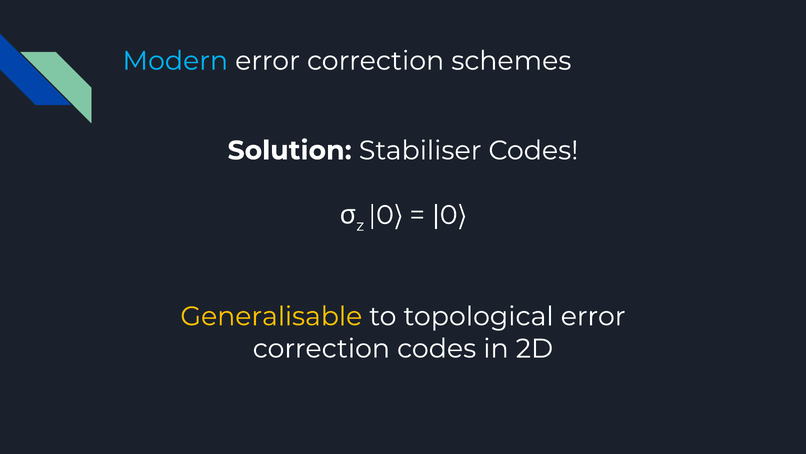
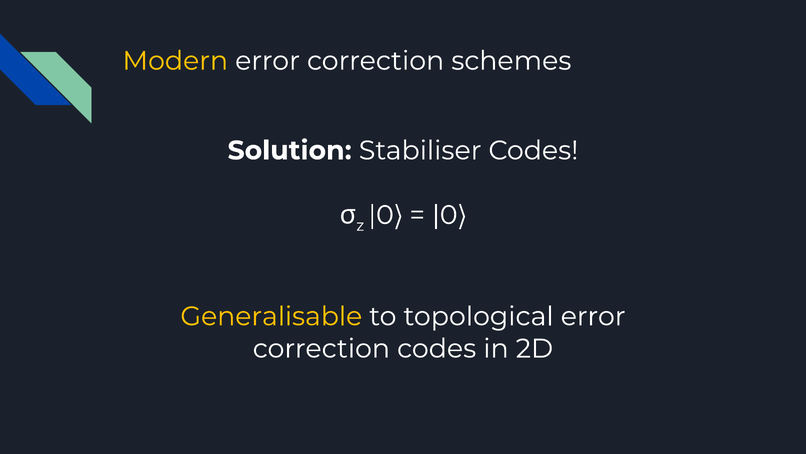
Modern colour: light blue -> yellow
